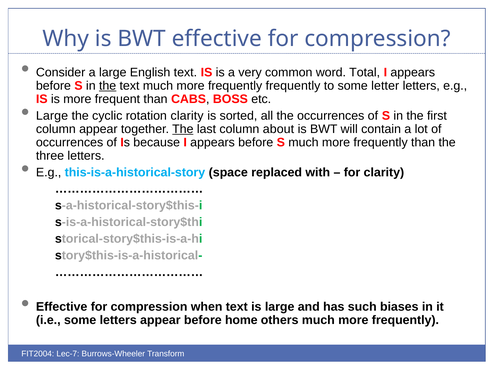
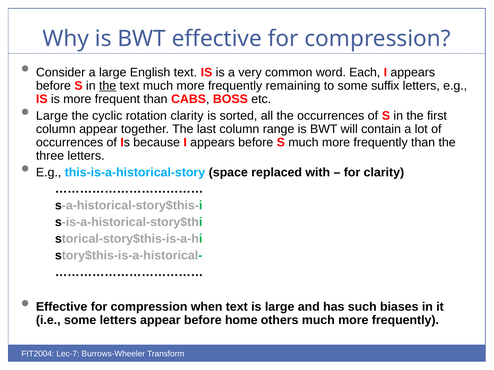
Total: Total -> Each
frequently frequently: frequently -> remaining
letter: letter -> suffix
The at (183, 129) underline: present -> none
about: about -> range
